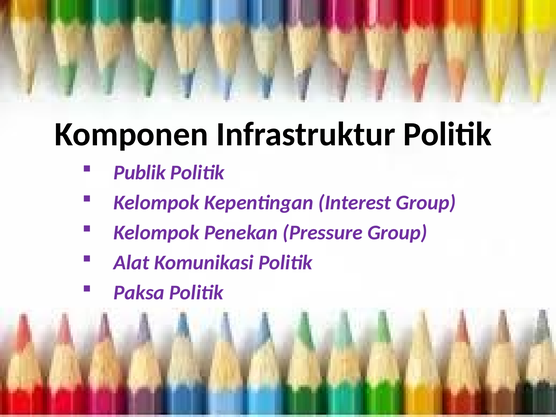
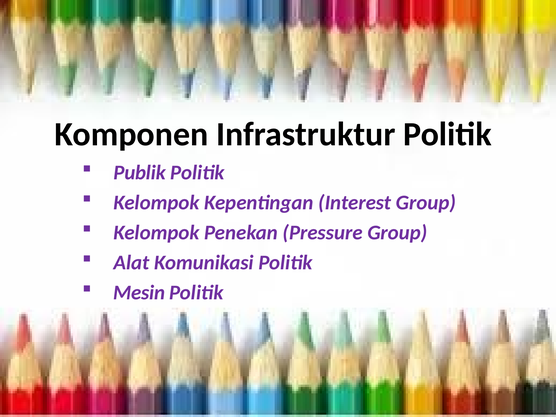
Paksa: Paksa -> Mesin
